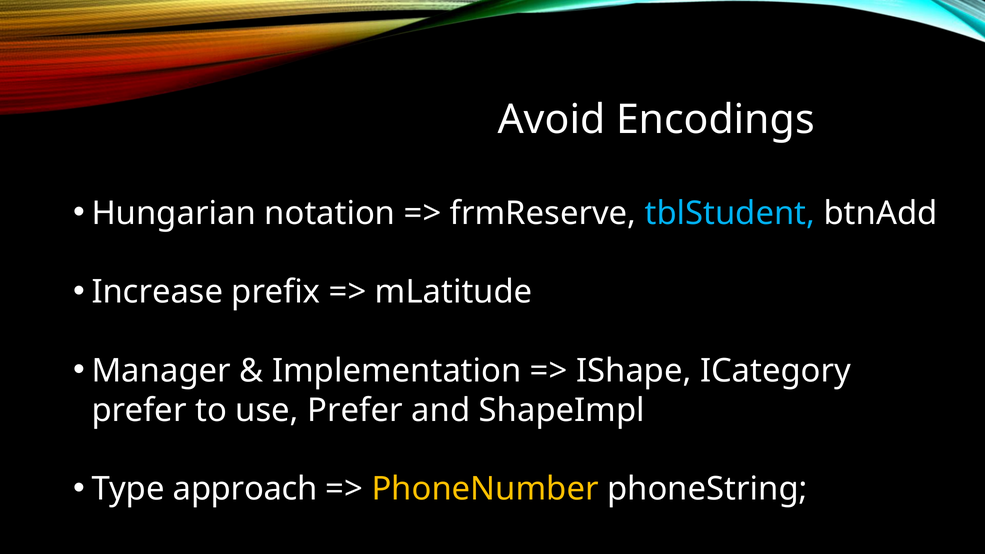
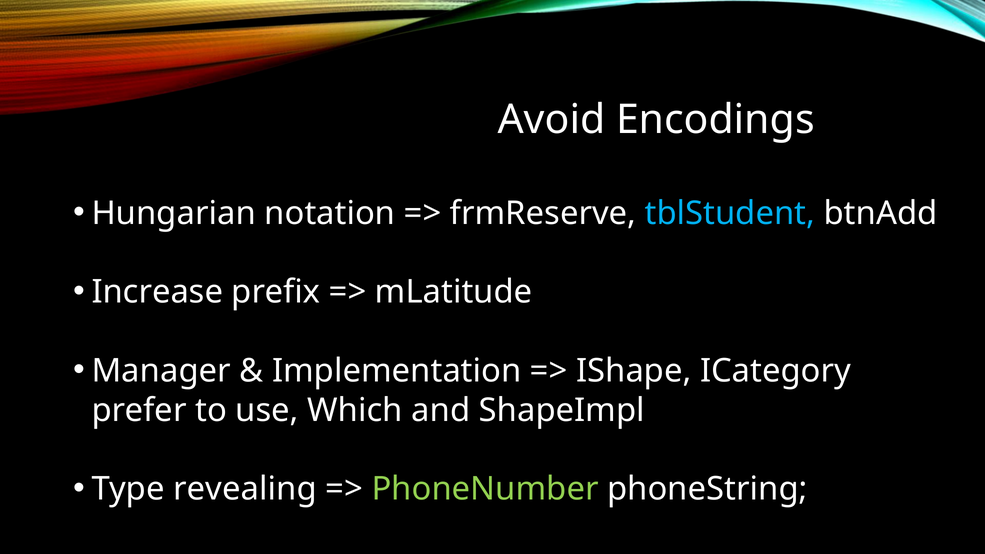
use Prefer: Prefer -> Which
approach: approach -> revealing
PhoneNumber colour: yellow -> light green
